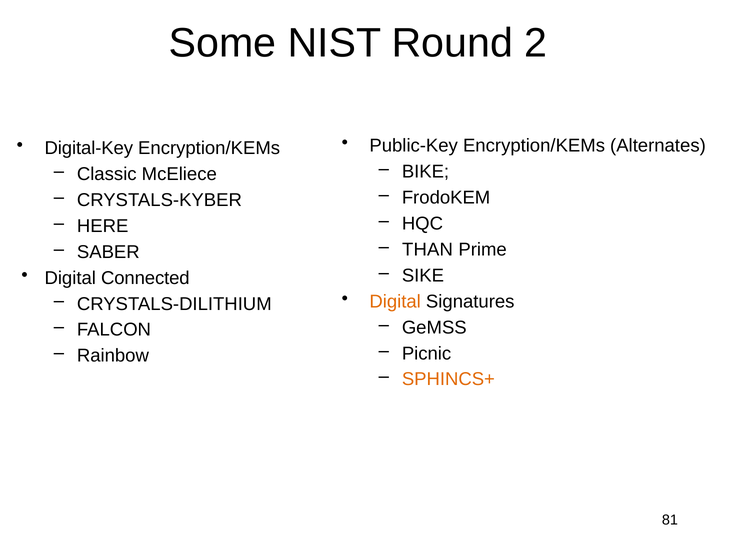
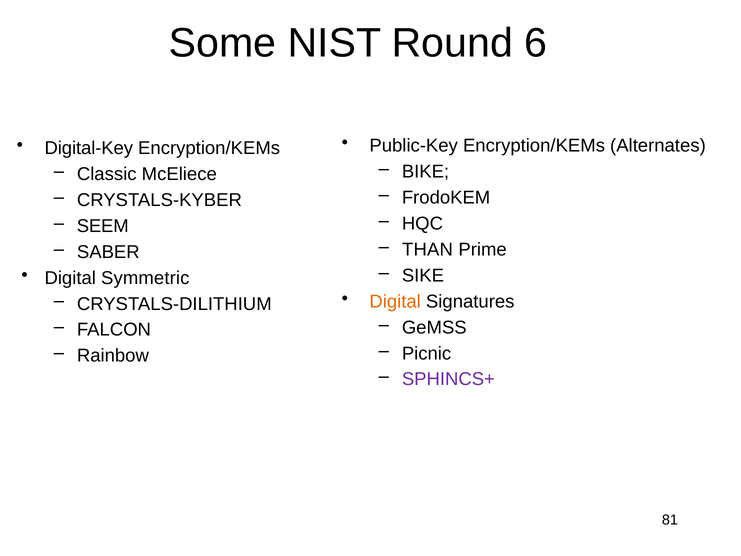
2: 2 -> 6
HERE: HERE -> SEEM
Connected: Connected -> Symmetric
SPHINCS+ colour: orange -> purple
